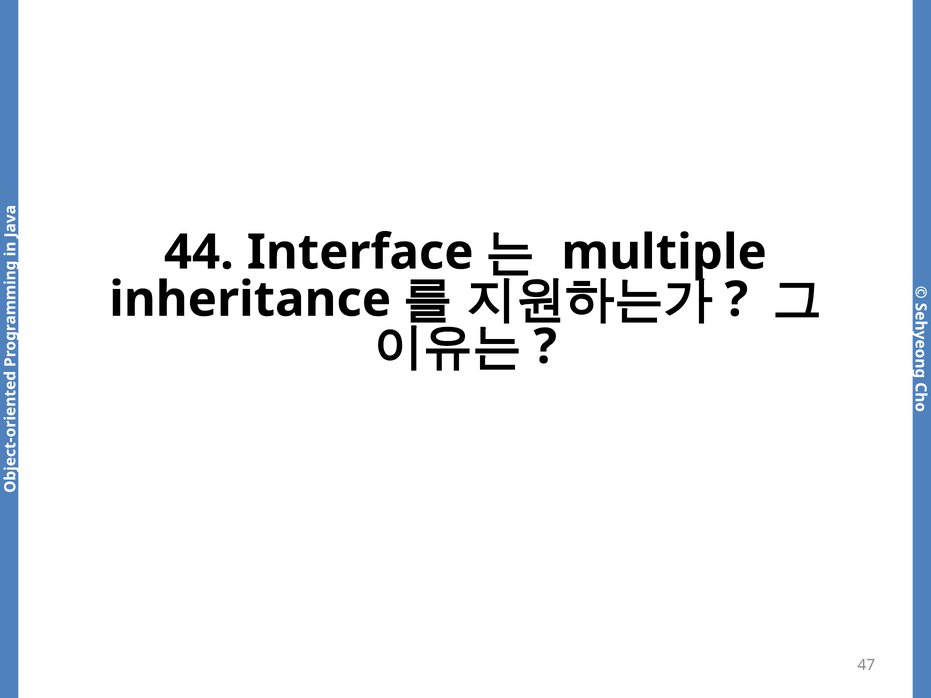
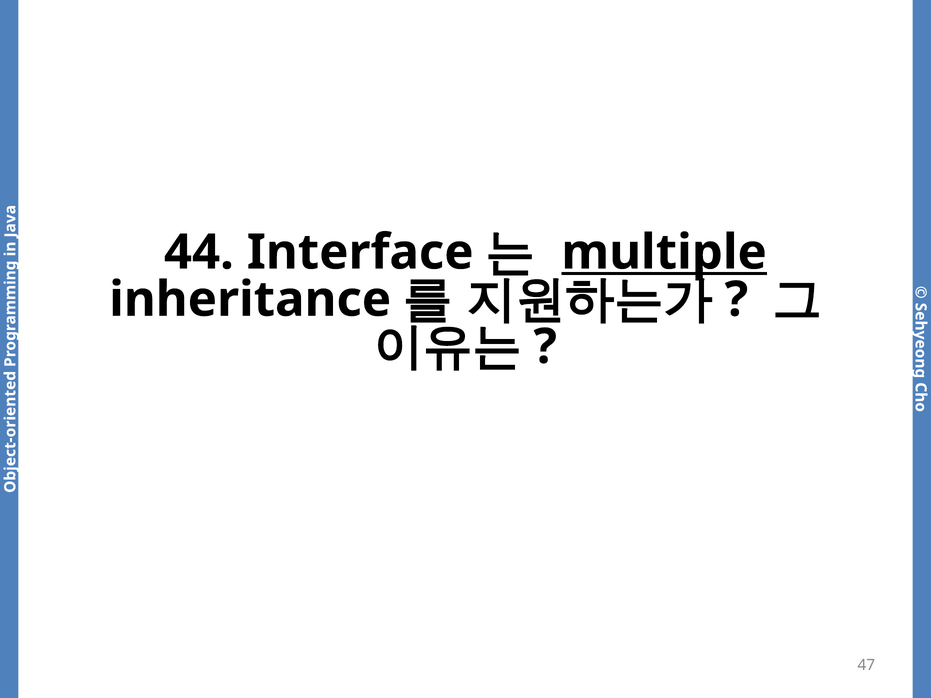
multiple underline: none -> present
